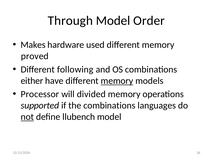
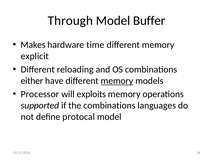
Order: Order -> Buffer
used: used -> time
proved: proved -> explicit
following: following -> reloading
divided: divided -> exploits
not underline: present -> none
llubench: llubench -> protocal
